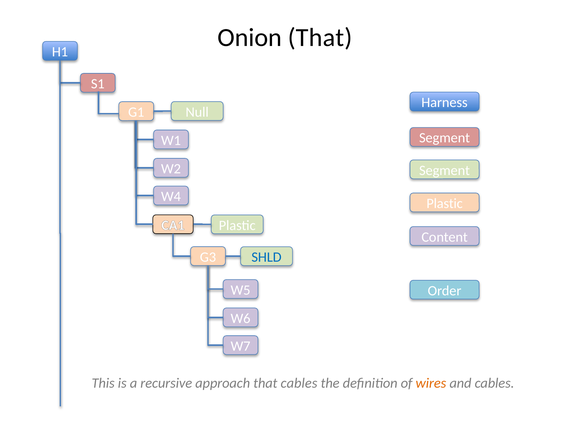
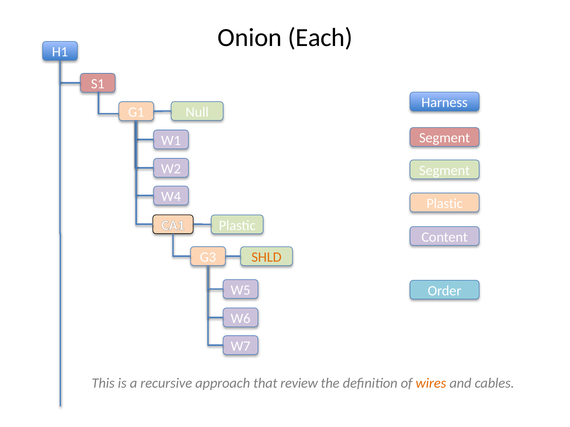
Onion That: That -> Each
SHLD colour: blue -> orange
that cables: cables -> review
